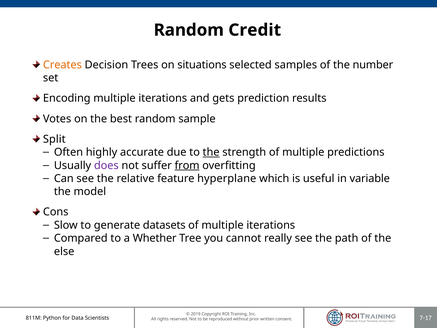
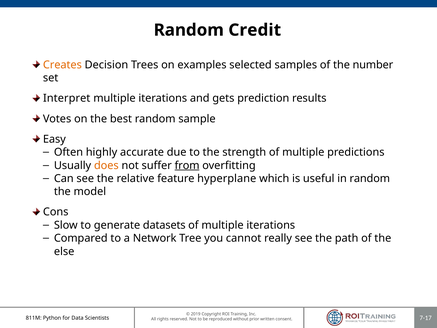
situations: situations -> examples
Encoding: Encoding -> Interpret
Split: Split -> Easy
the at (211, 152) underline: present -> none
does colour: purple -> orange
in variable: variable -> random
Whether: Whether -> Network
